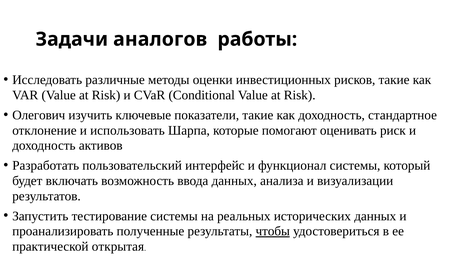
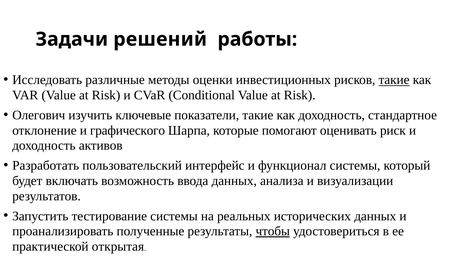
аналогов: аналогов -> решений
такие at (394, 80) underline: none -> present
использовать: использовать -> графического
